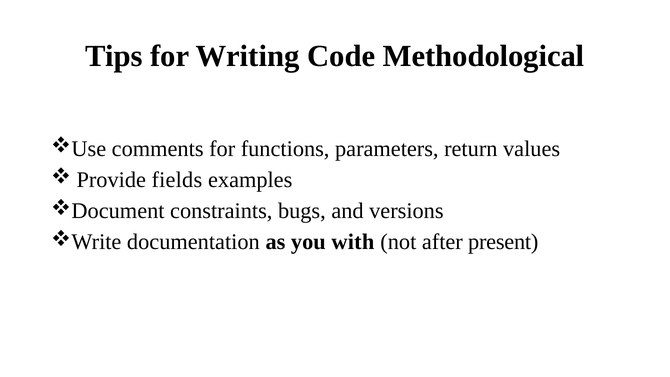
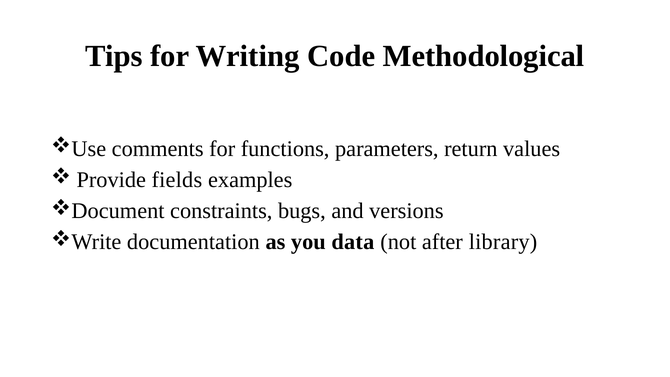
with: with -> data
present: present -> library
